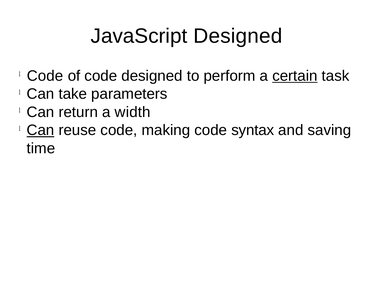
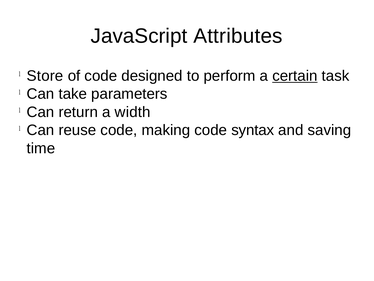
JavaScript Designed: Designed -> Attributes
Code at (45, 76): Code -> Store
Can at (41, 130) underline: present -> none
